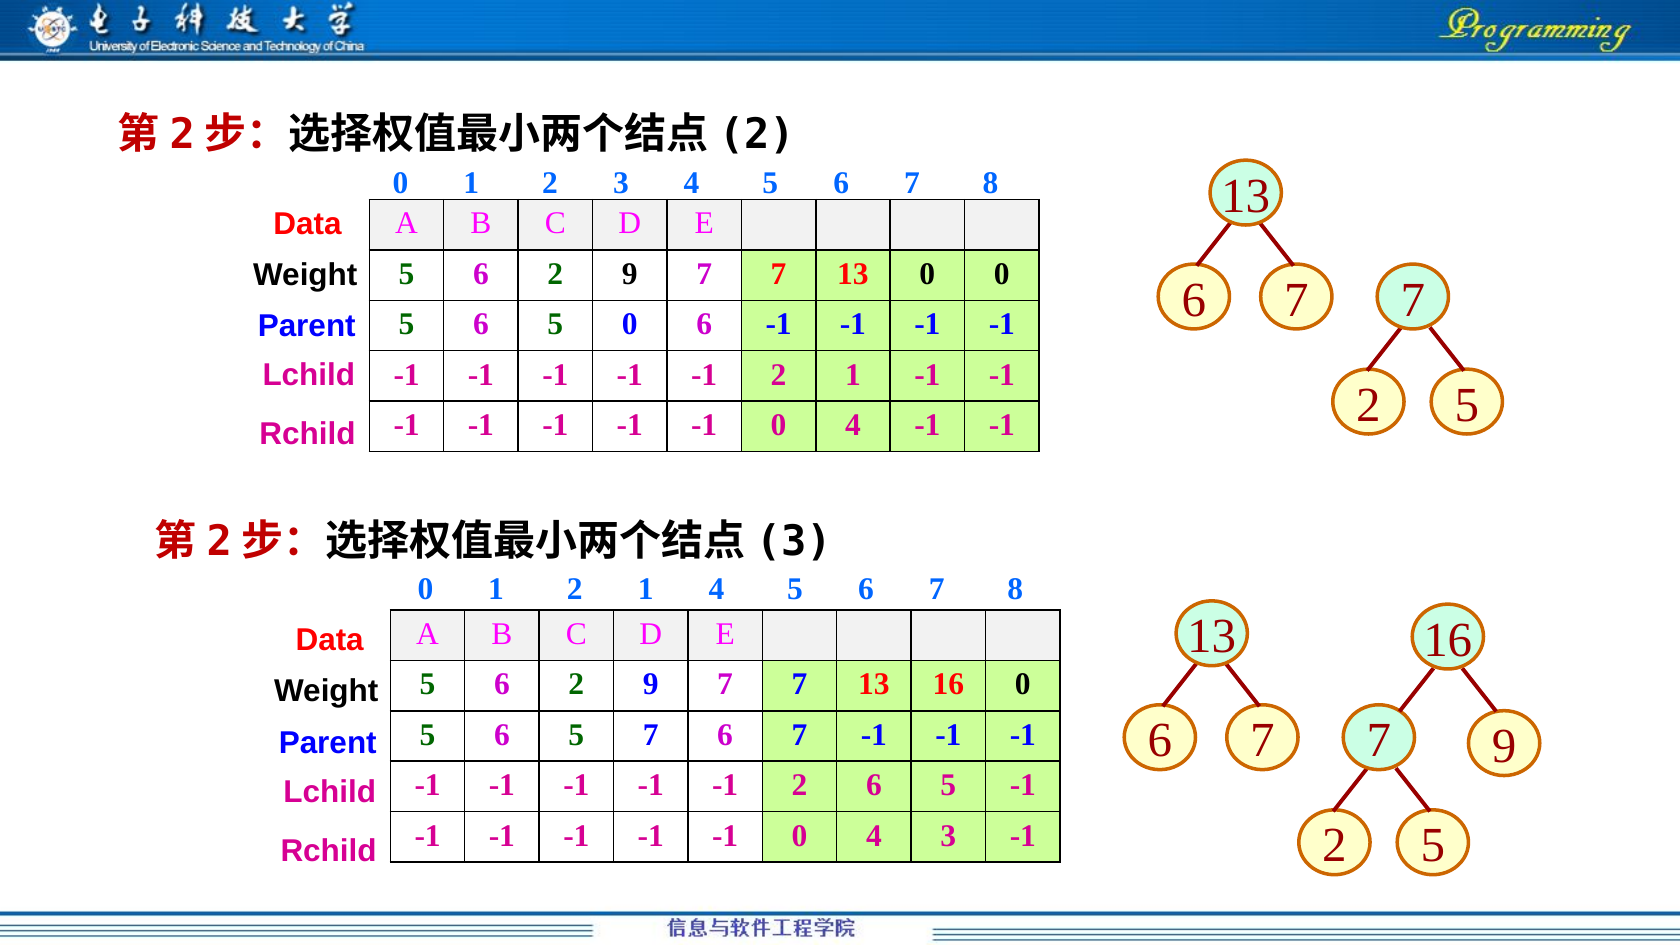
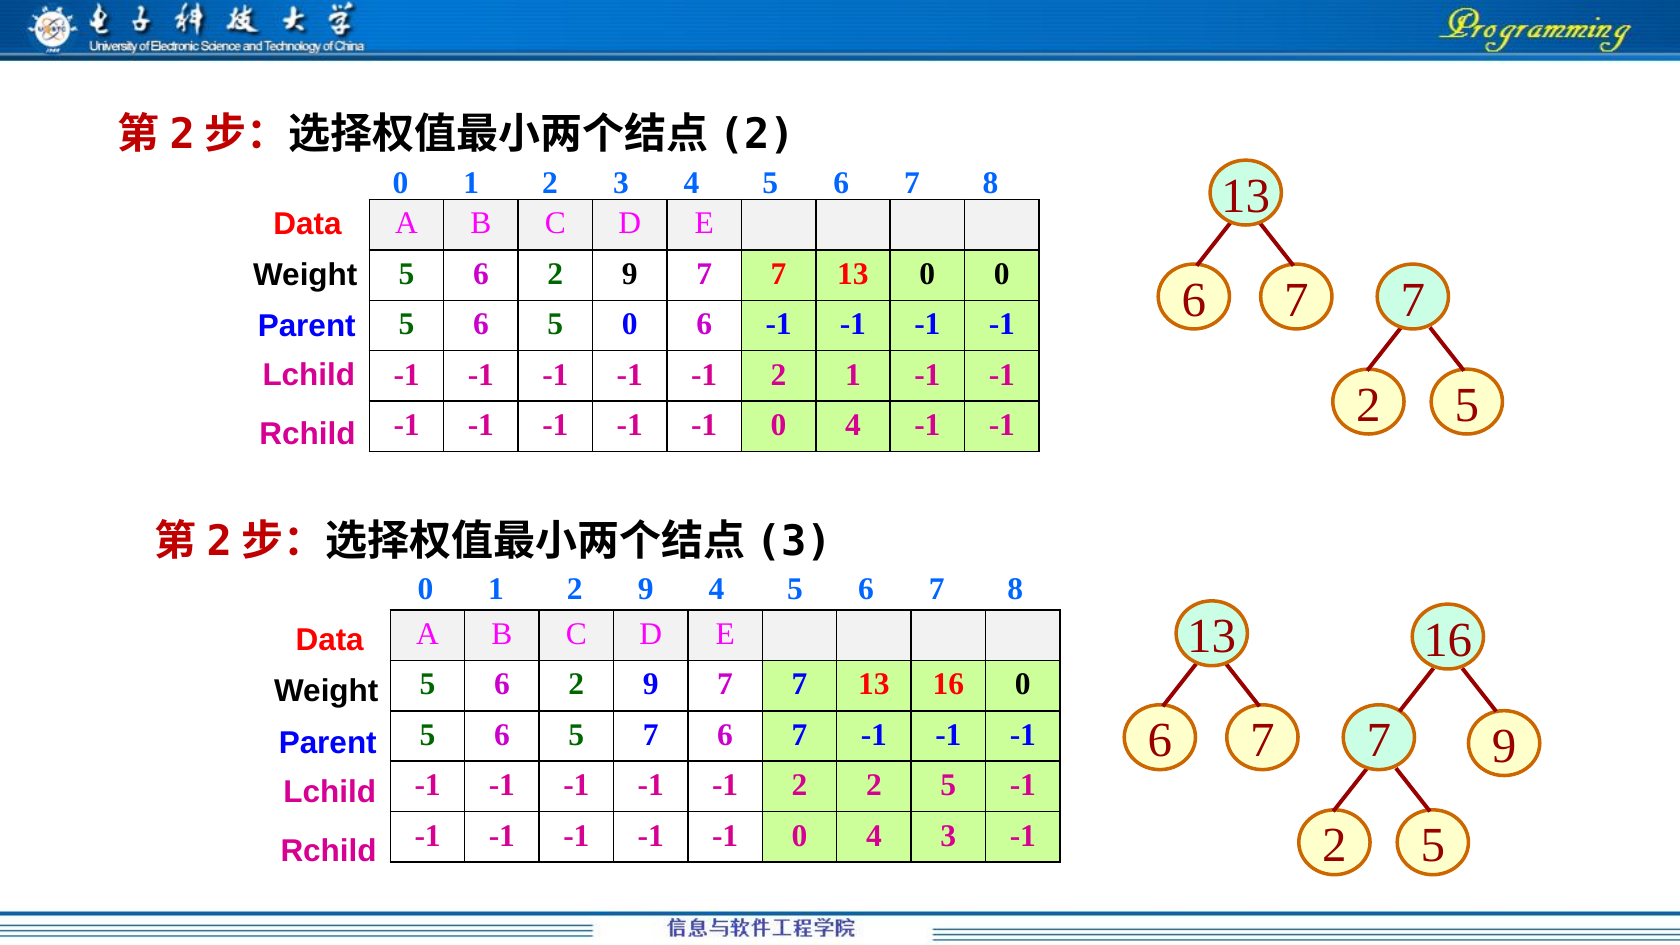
1 2 1: 1 -> 9
2 6: 6 -> 2
